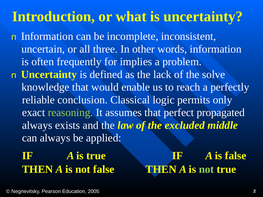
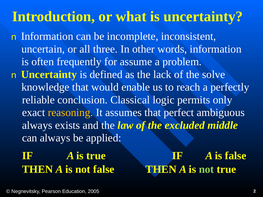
implies: implies -> assume
reasoning colour: light green -> yellow
propagated: propagated -> ambiguous
